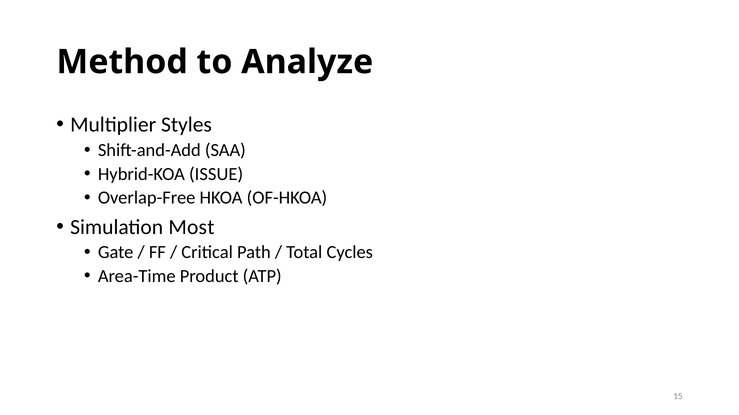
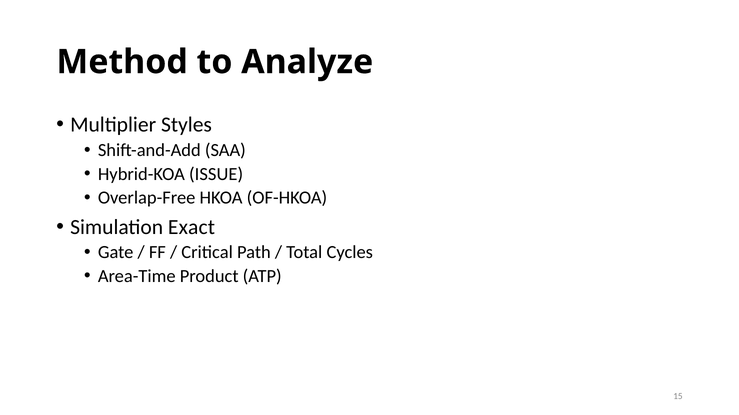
Most: Most -> Exact
